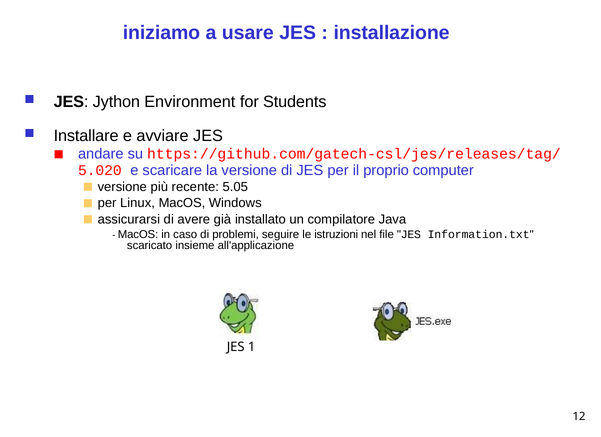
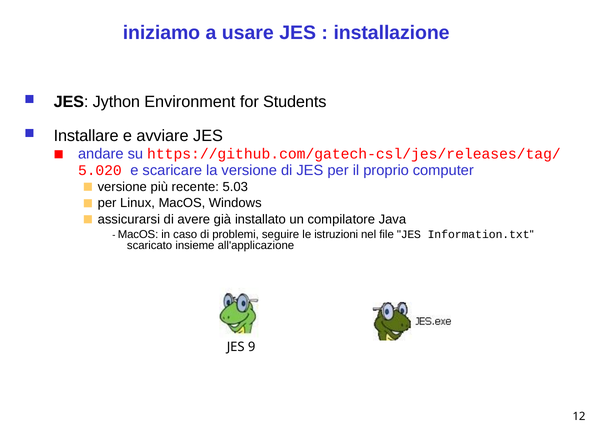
5.05: 5.05 -> 5.03
1: 1 -> 9
